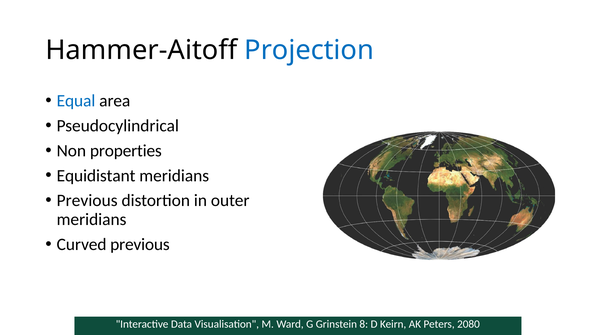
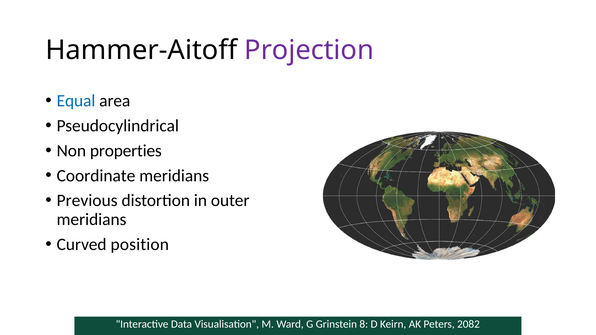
Projection colour: blue -> purple
Equidistant: Equidistant -> Coordinate
Curved previous: previous -> position
2080: 2080 -> 2082
